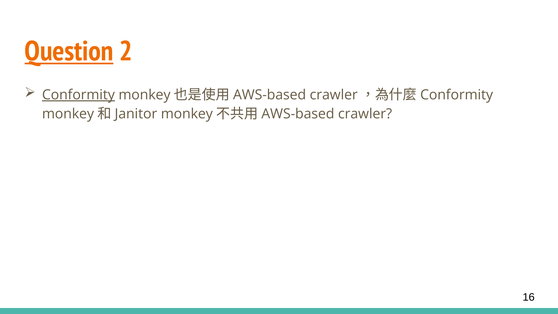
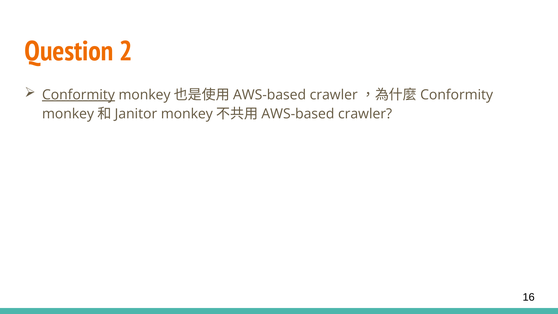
Question underline: present -> none
